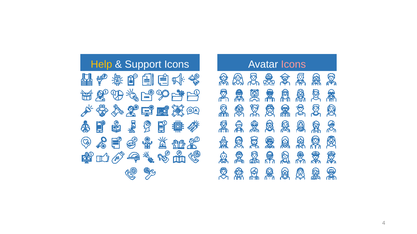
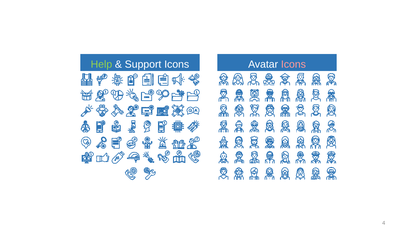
Help colour: yellow -> light green
